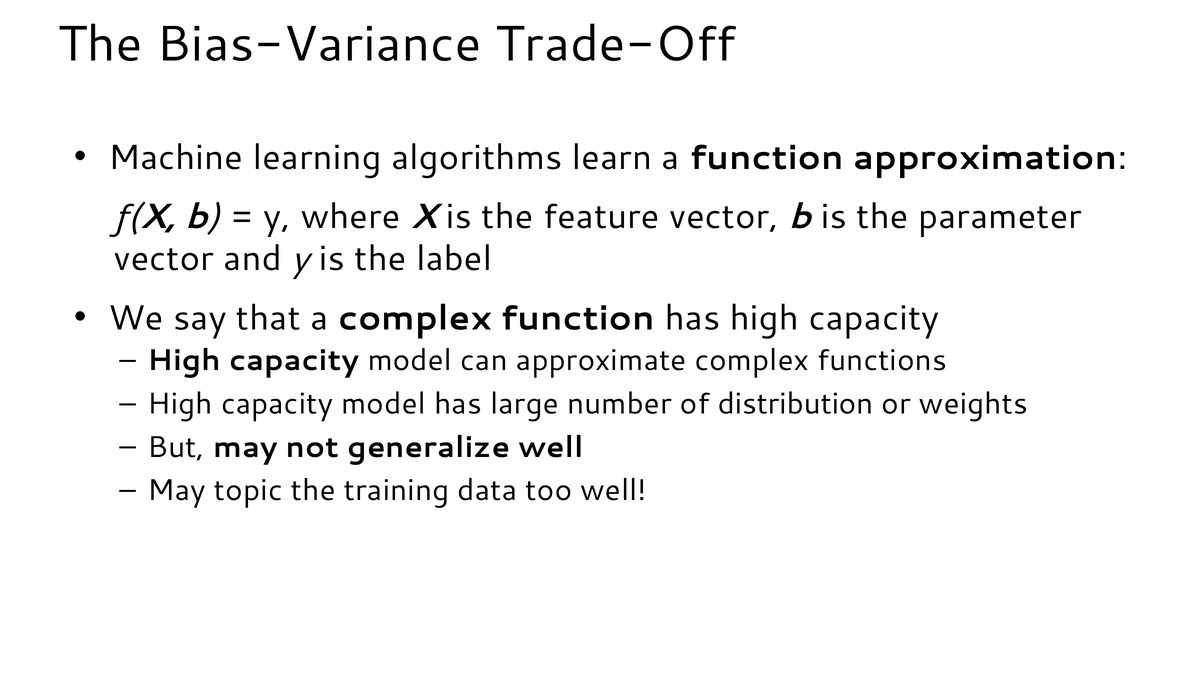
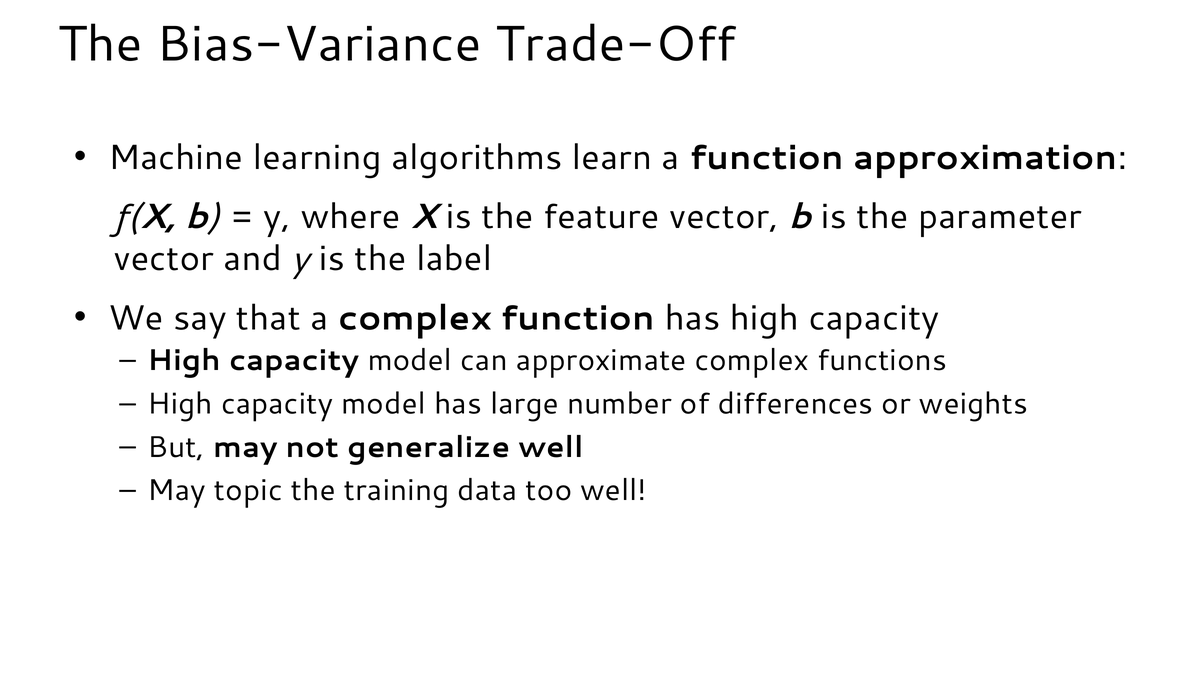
distribution: distribution -> differences
